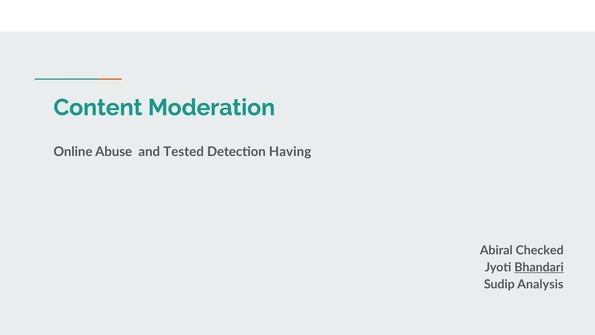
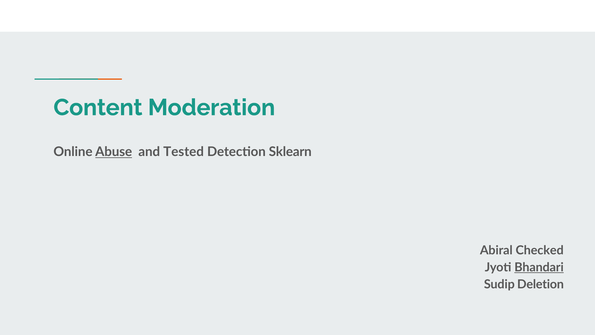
Abuse underline: none -> present
Having: Having -> Sklearn
Analysis: Analysis -> Deletion
